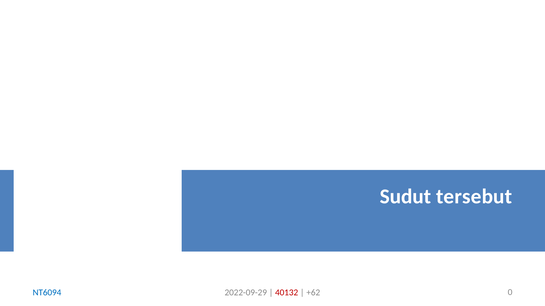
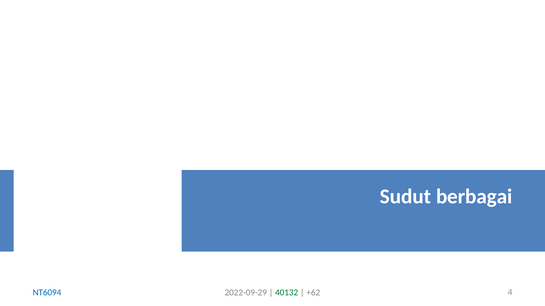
tersebut: tersebut -> berbagai
40132 colour: red -> green
0: 0 -> 4
